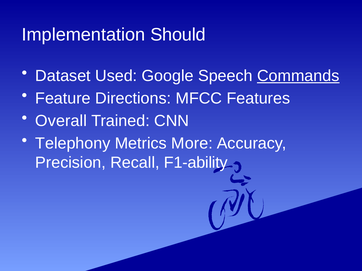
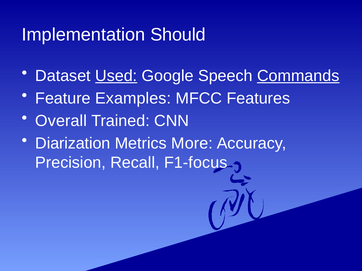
Used underline: none -> present
Directions: Directions -> Examples
Telephony: Telephony -> Diarization
F1-ability: F1-ability -> F1-focus
